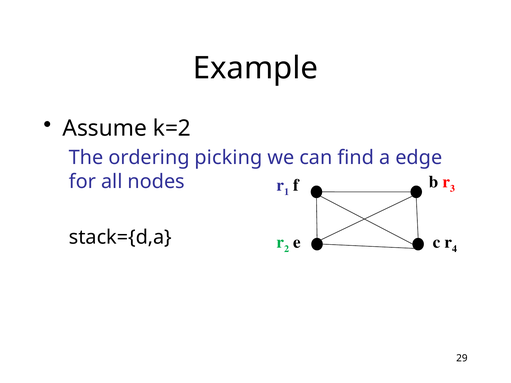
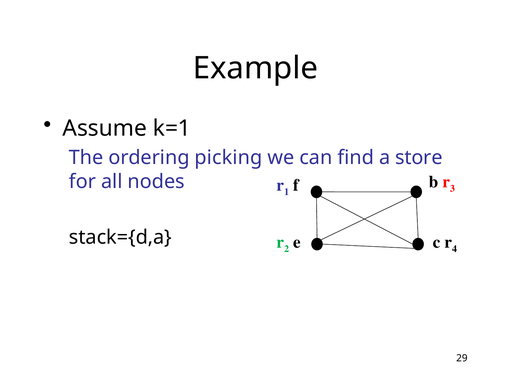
k=2: k=2 -> k=1
edge: edge -> store
